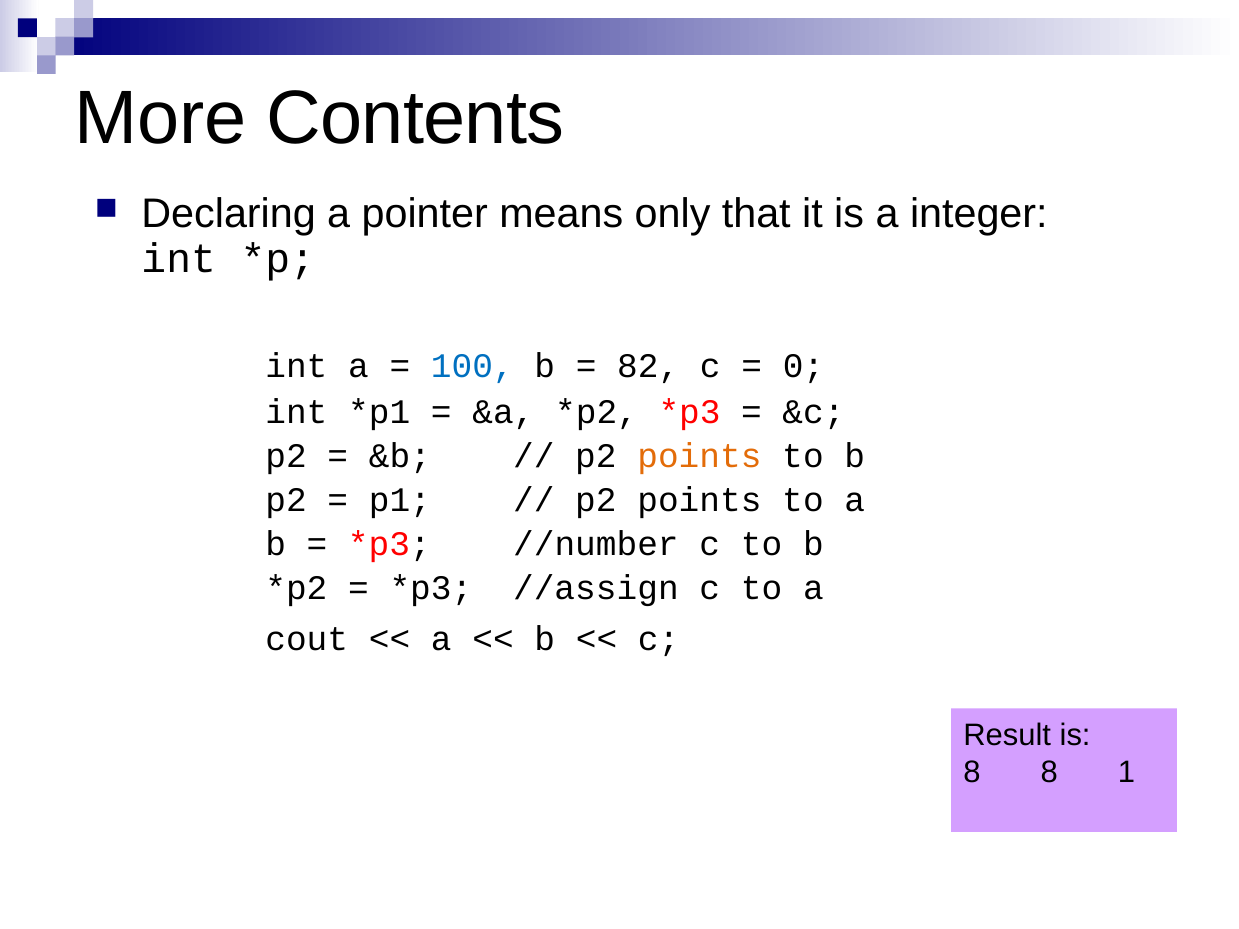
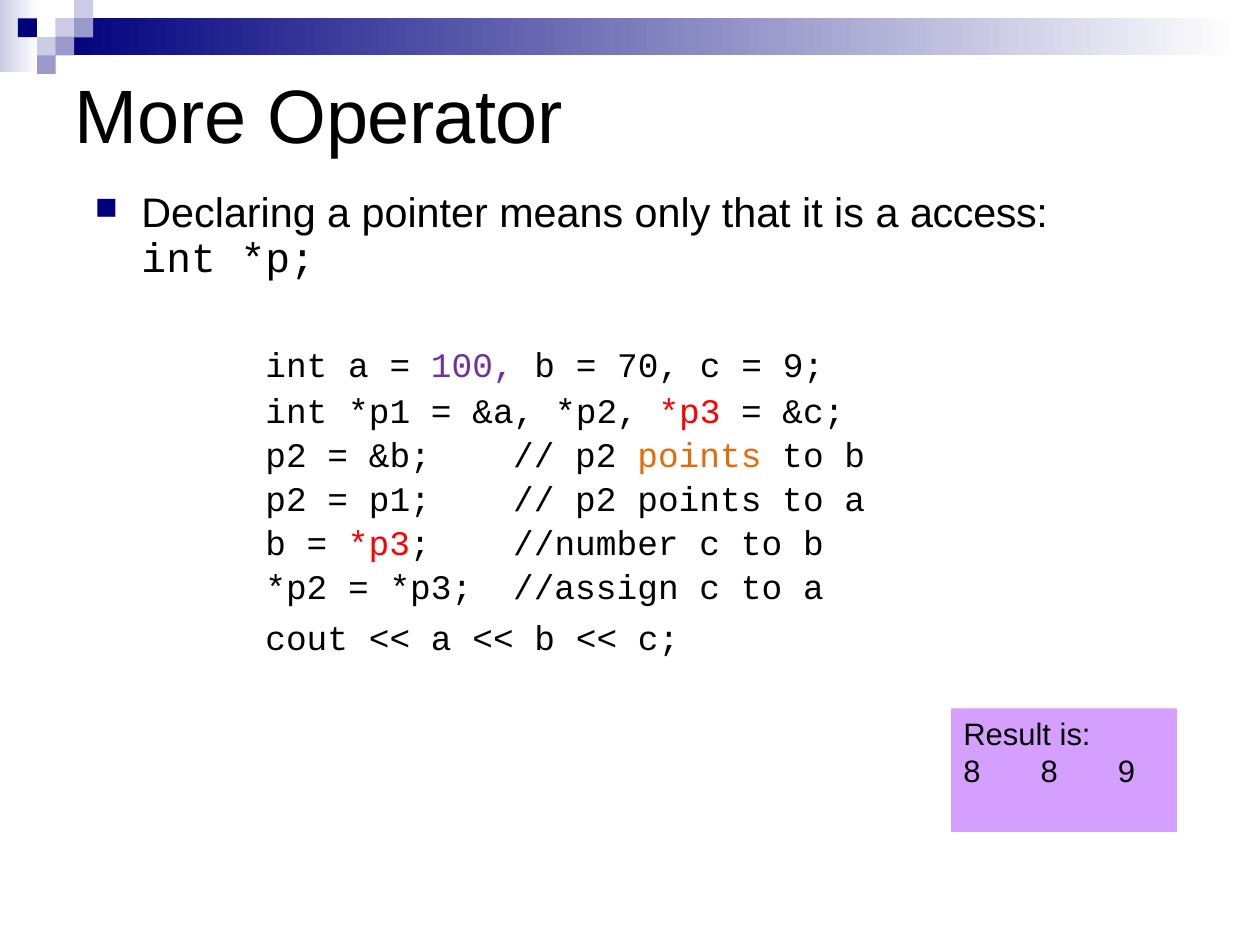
Contents: Contents -> Operator
integer: integer -> access
100 colour: blue -> purple
82: 82 -> 70
0 at (803, 367): 0 -> 9
8 1: 1 -> 9
